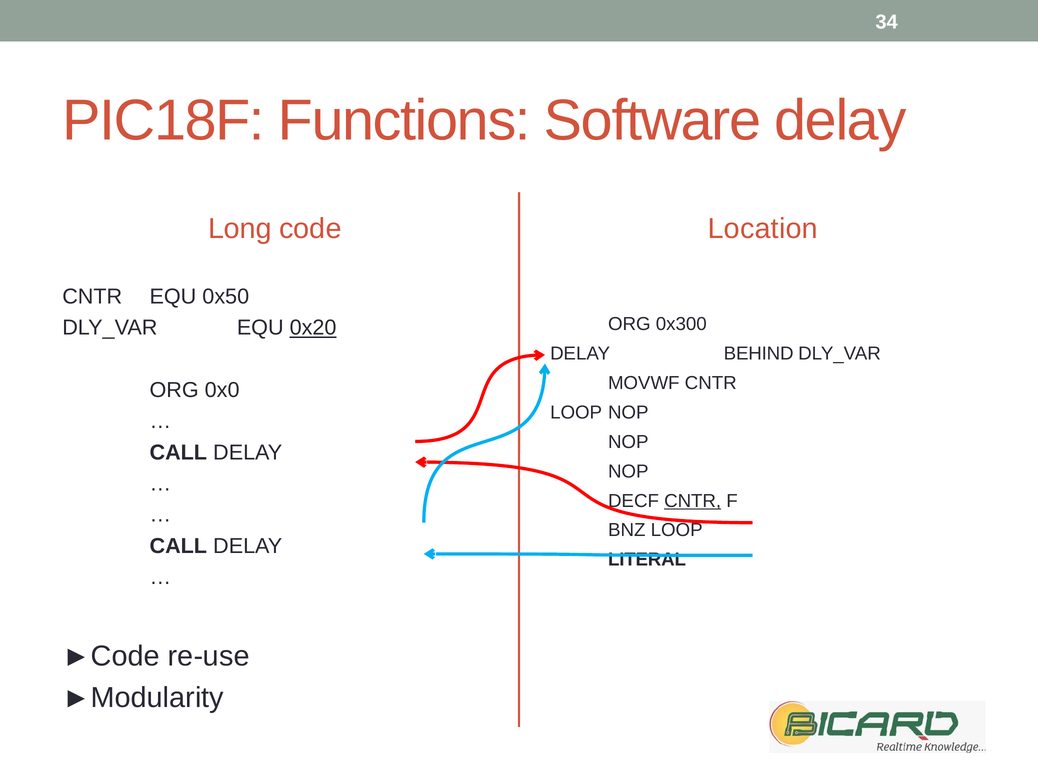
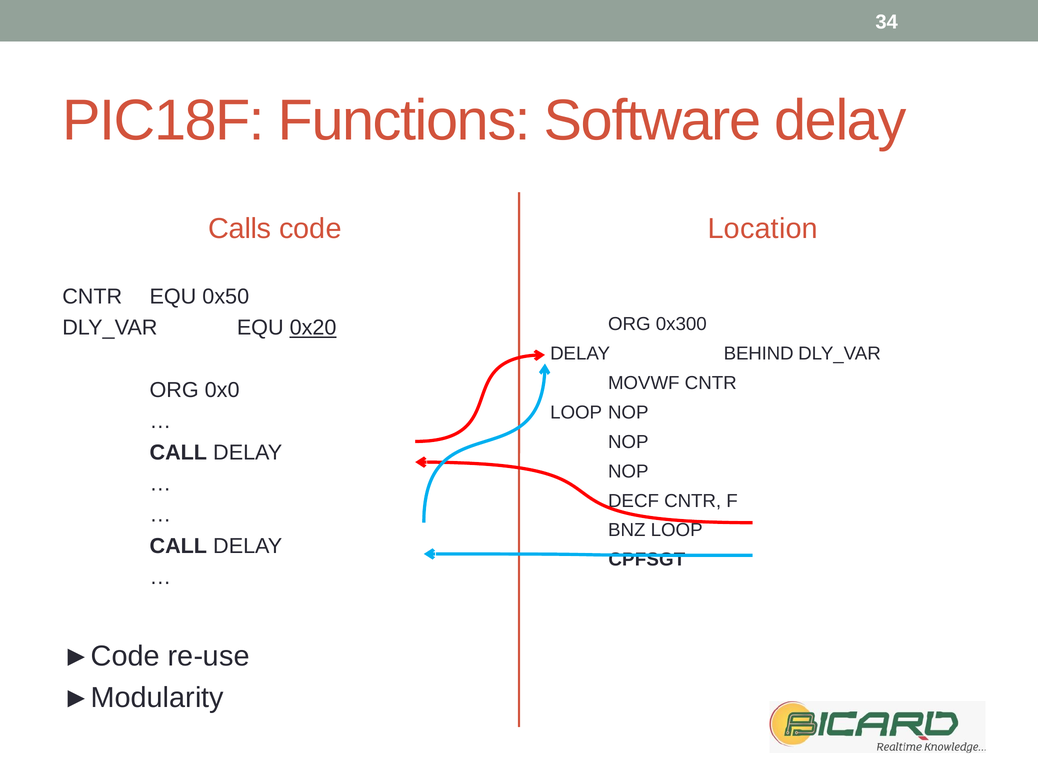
Long: Long -> Calls
CNTR at (693, 501) underline: present -> none
LITERAL: LITERAL -> CPFSGT
